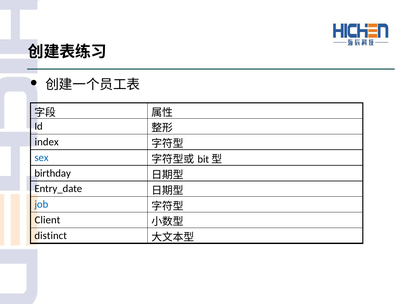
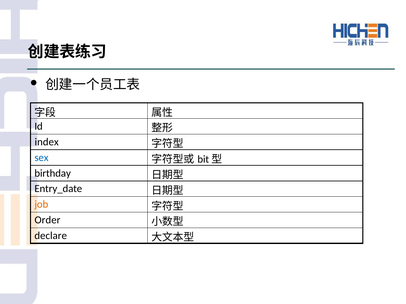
job colour: blue -> orange
Client: Client -> Order
distinct: distinct -> declare
